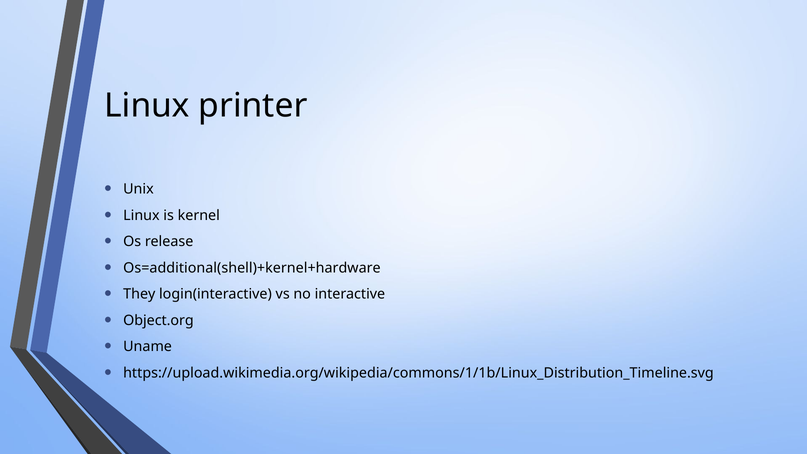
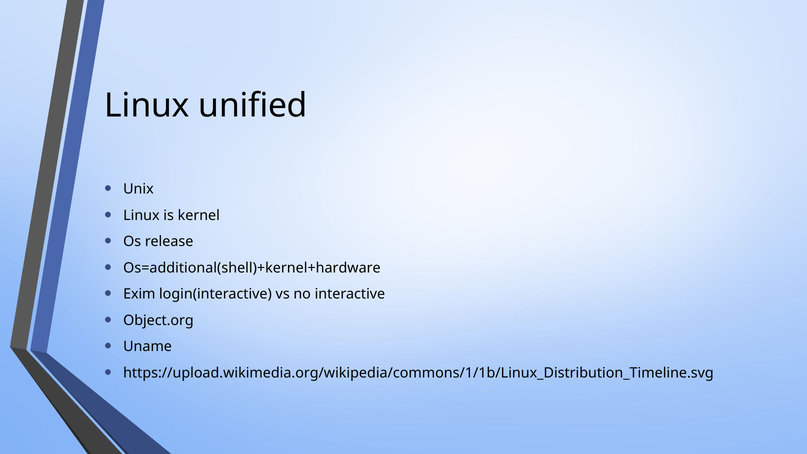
printer: printer -> unified
They: They -> Exim
